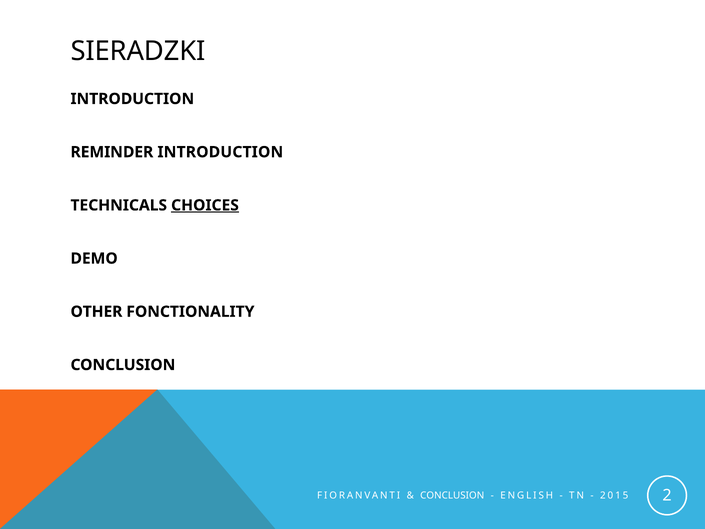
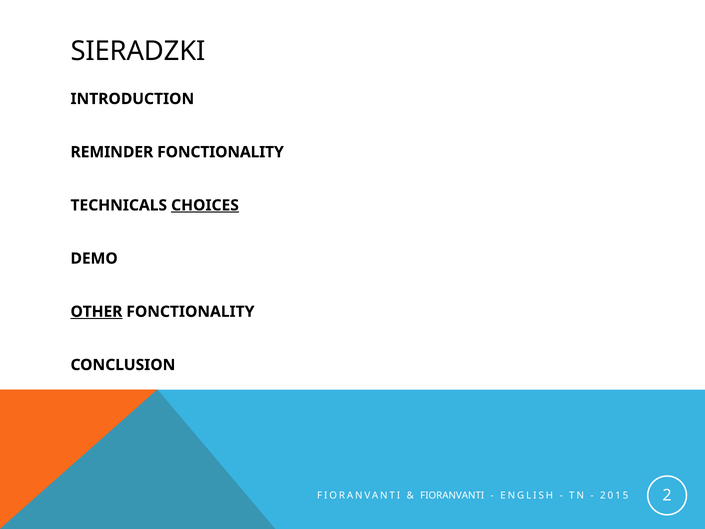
REMINDER INTRODUCTION: INTRODUCTION -> FONCTIONALITY
OTHER underline: none -> present
CONCLUSION at (452, 495): CONCLUSION -> FIORANVANTI
